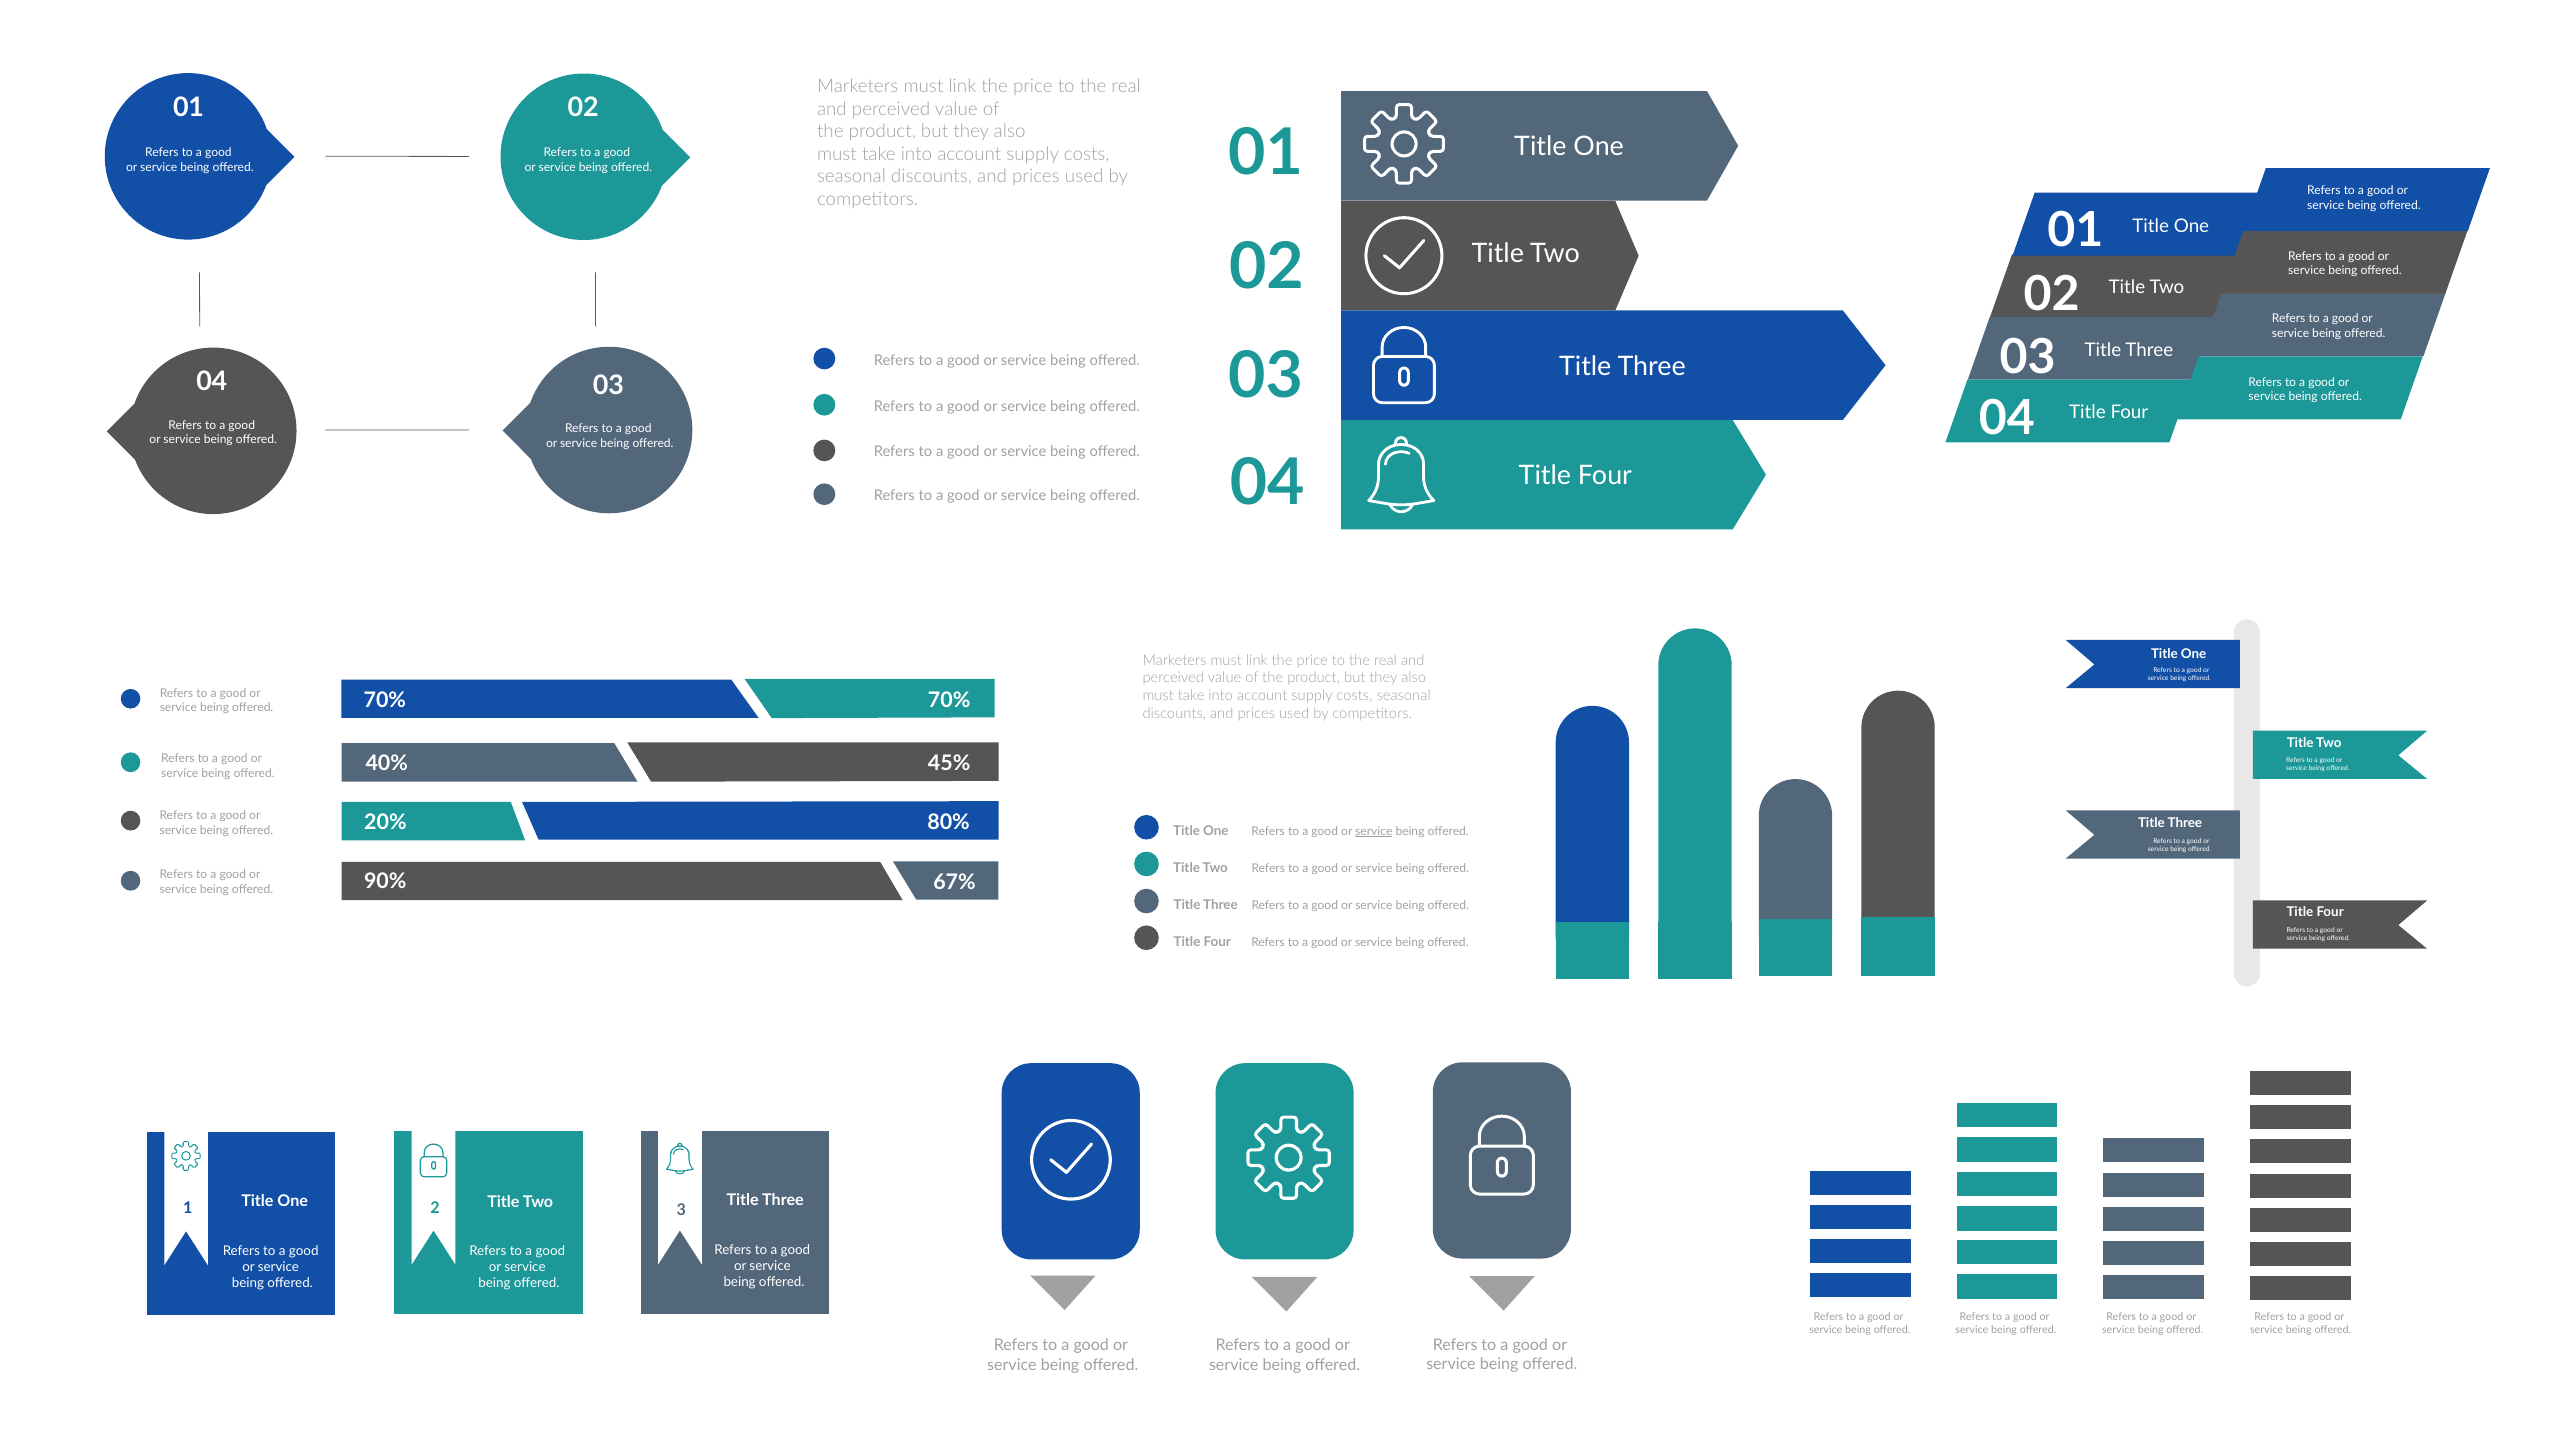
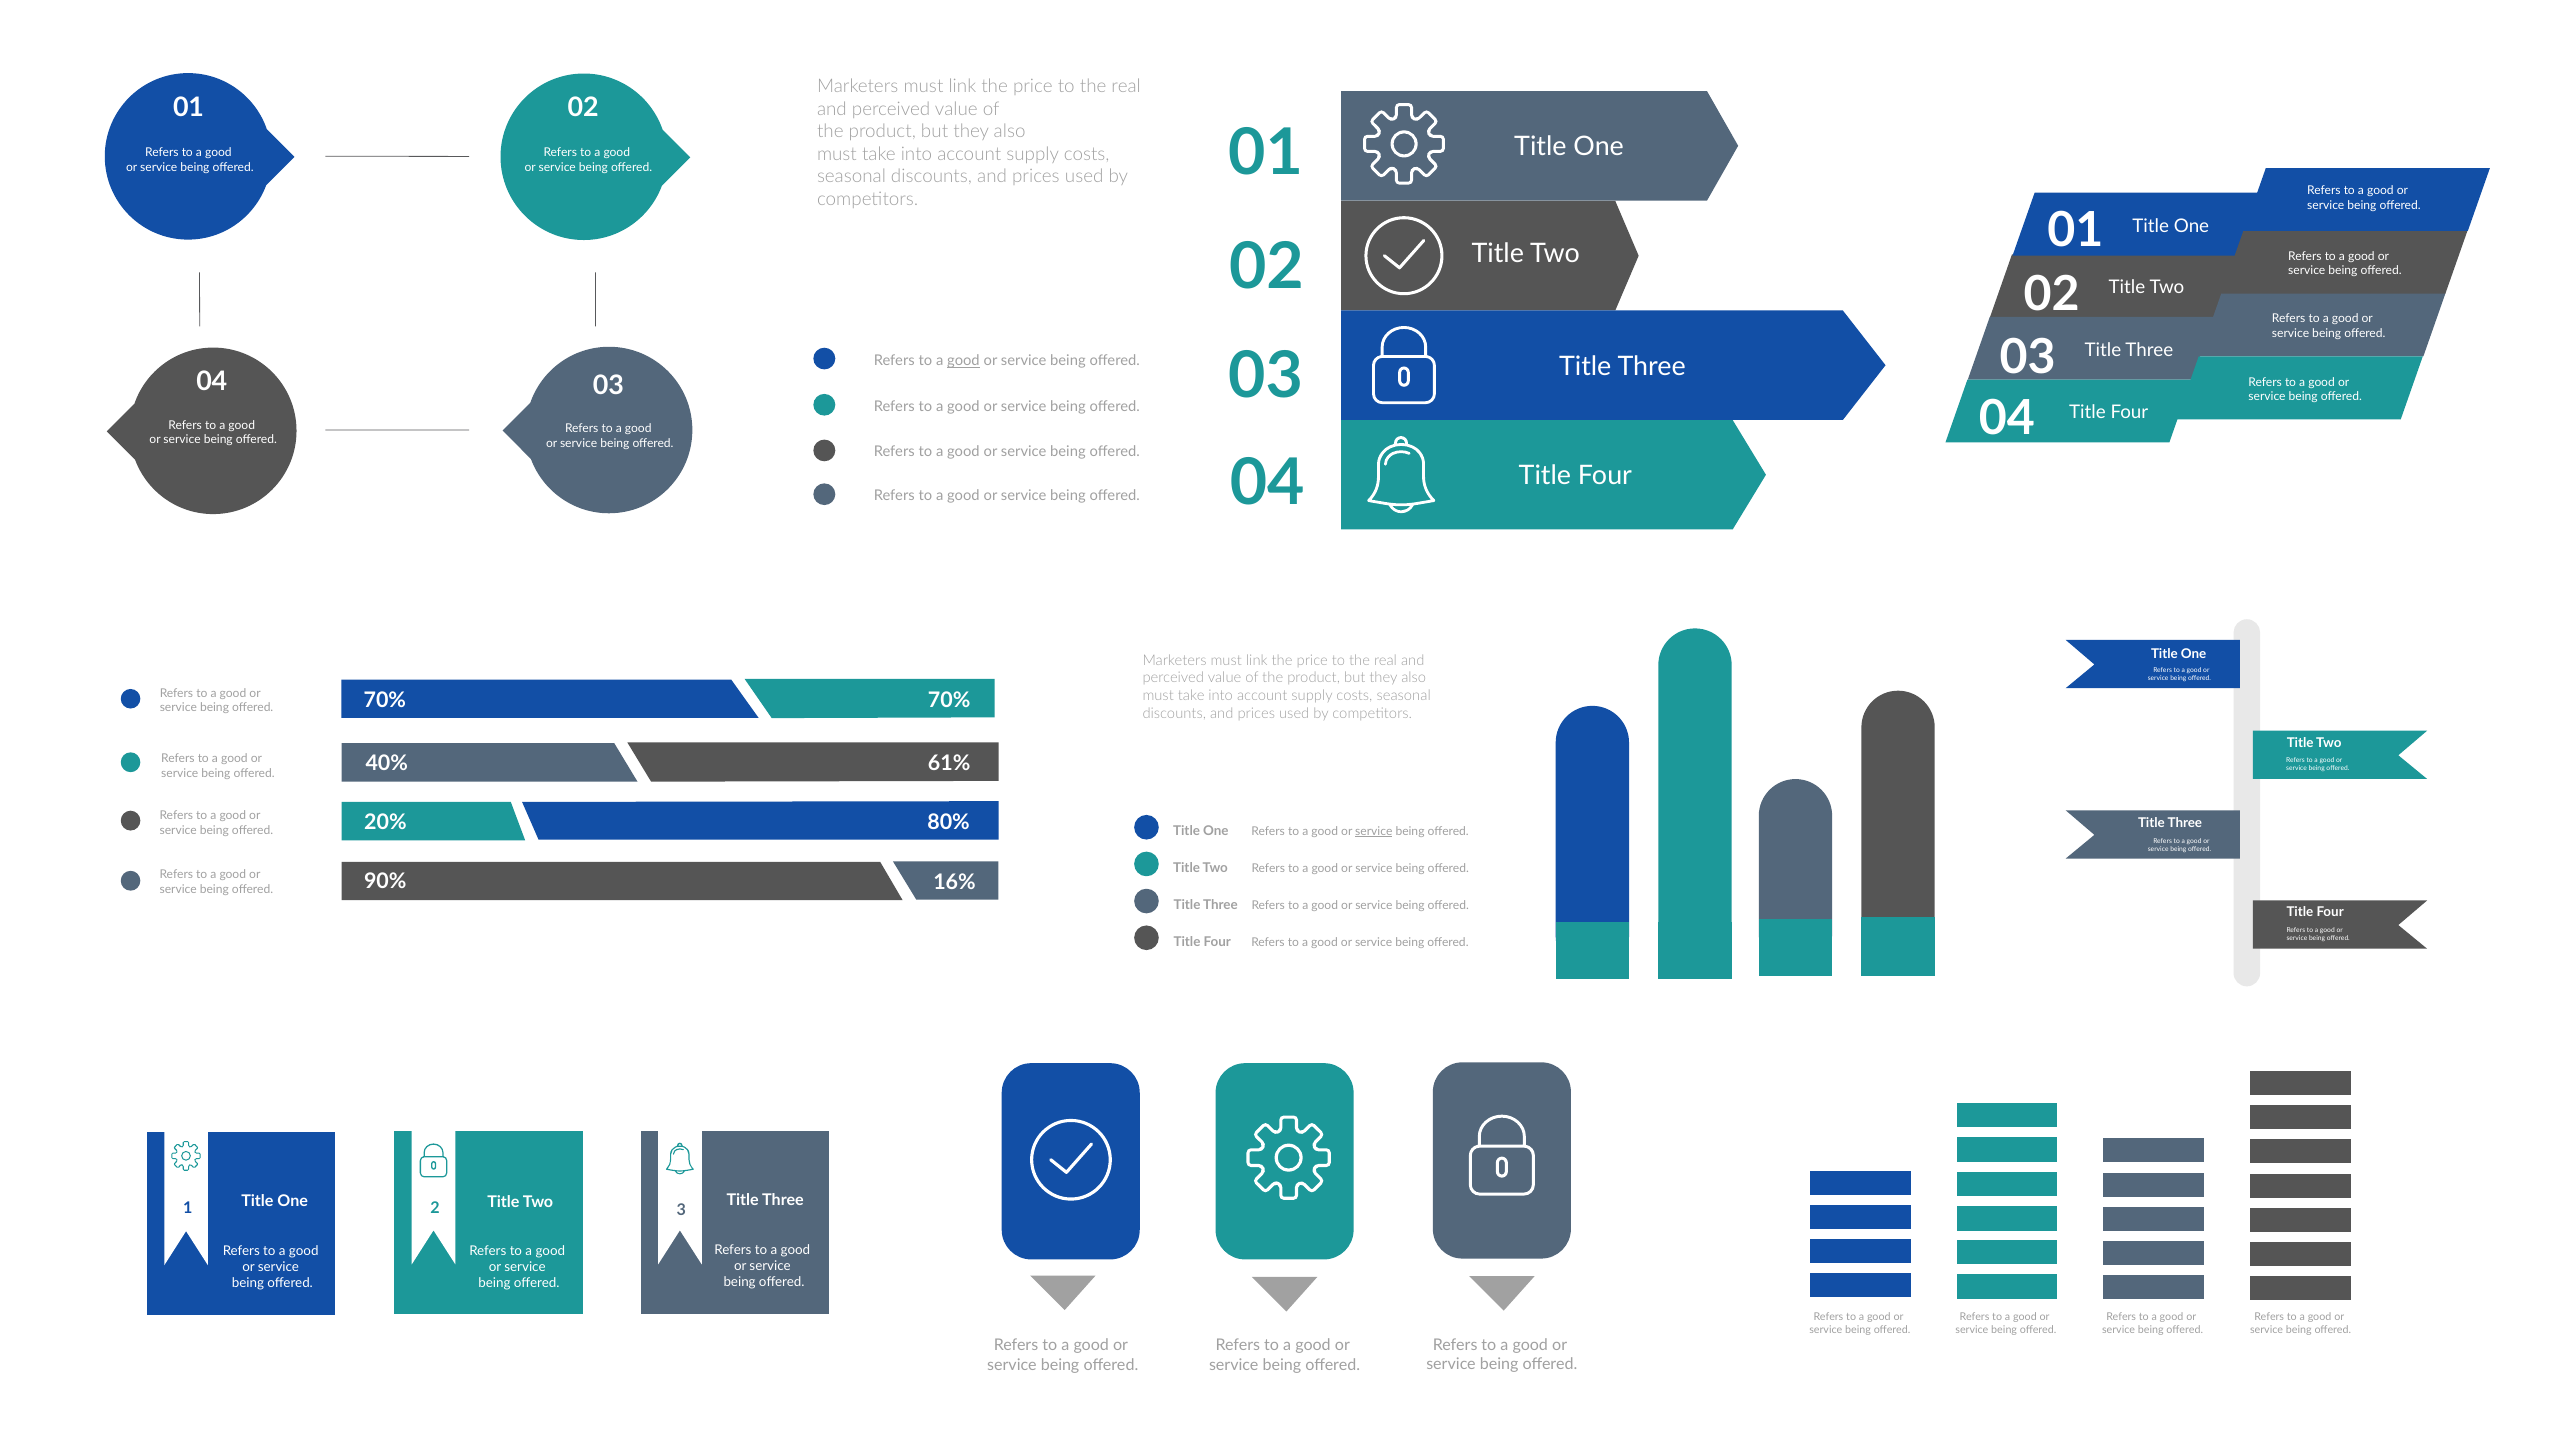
good at (963, 361) underline: none -> present
45%: 45% -> 61%
67%: 67% -> 16%
